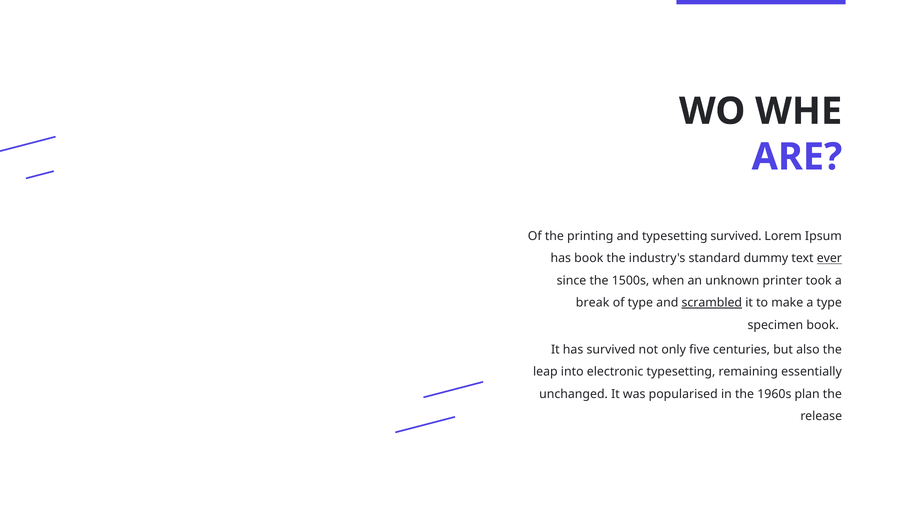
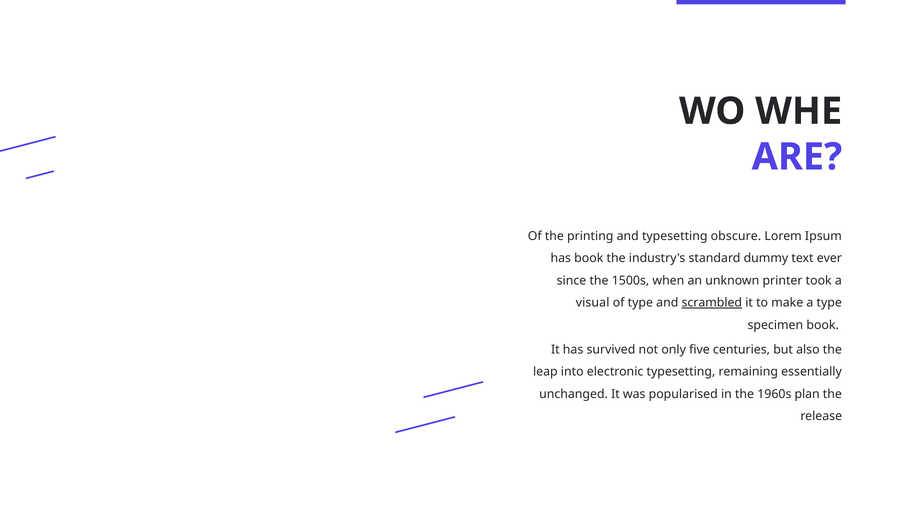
typesetting survived: survived -> obscure
ever underline: present -> none
break: break -> visual
